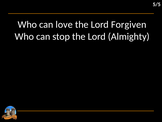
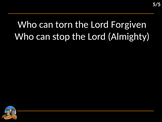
love: love -> torn
